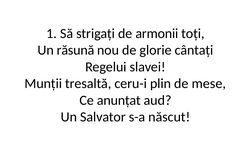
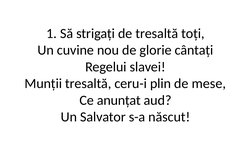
de armonii: armonii -> tresaltă
răsună: răsună -> cuvine
